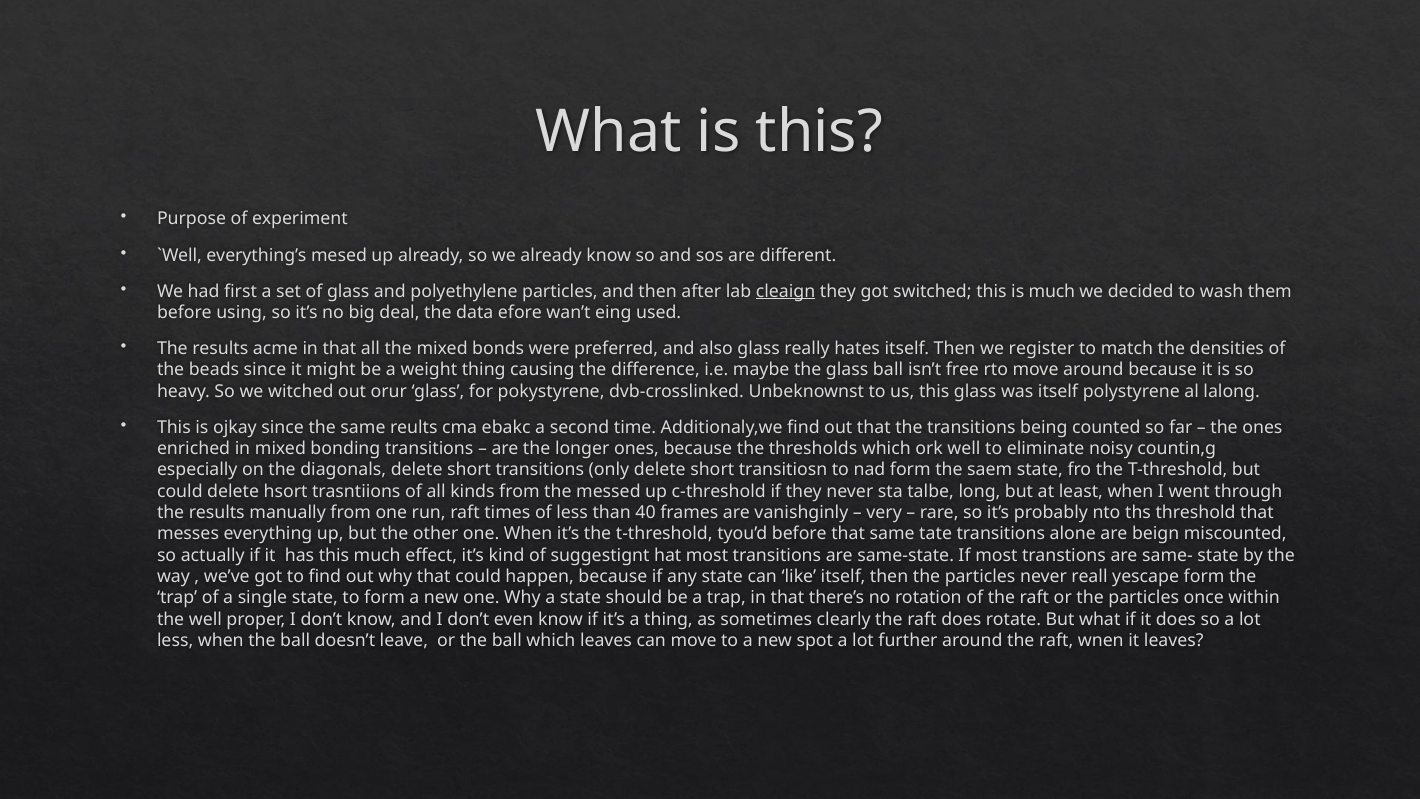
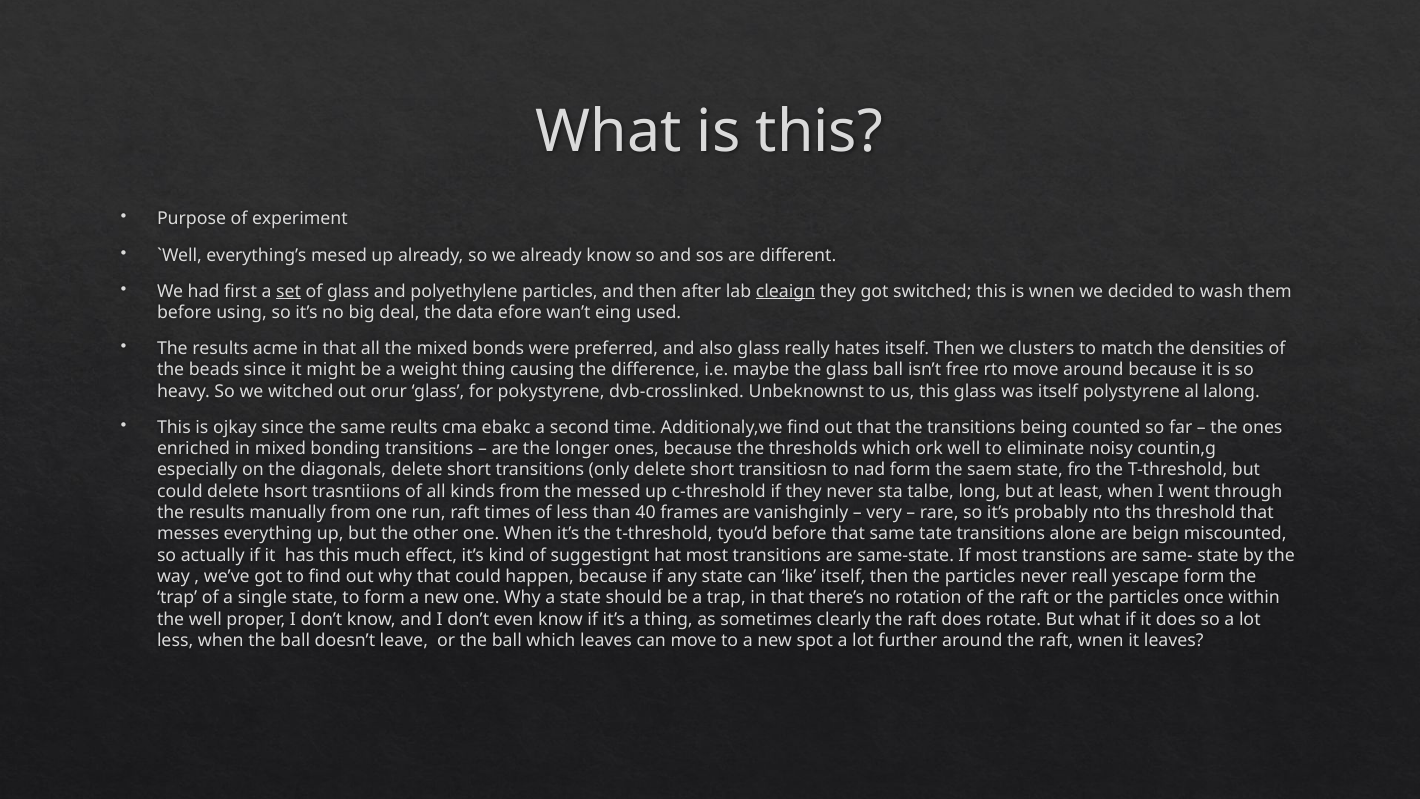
set underline: none -> present
is much: much -> wnen
register: register -> clusters
